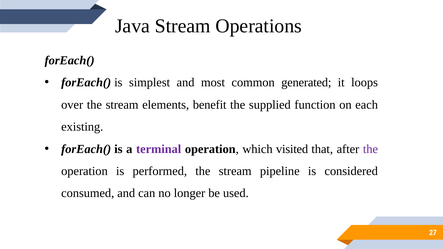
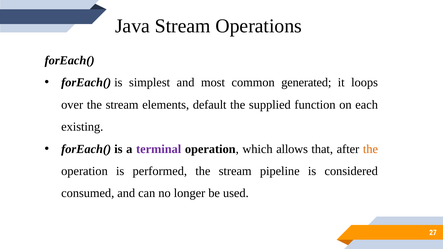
benefit: benefit -> default
visited: visited -> allows
the at (370, 149) colour: purple -> orange
